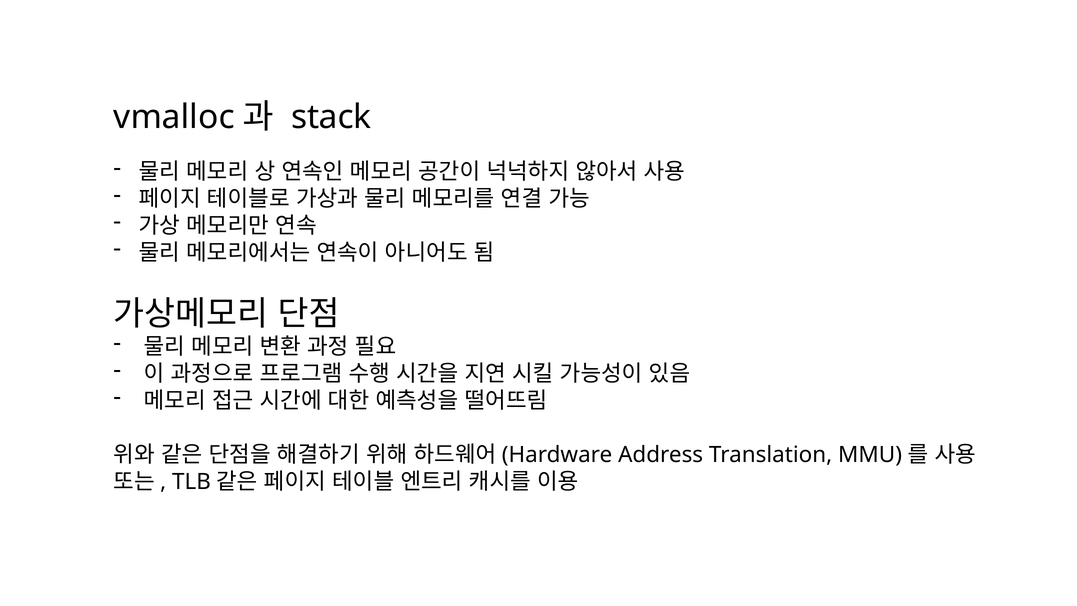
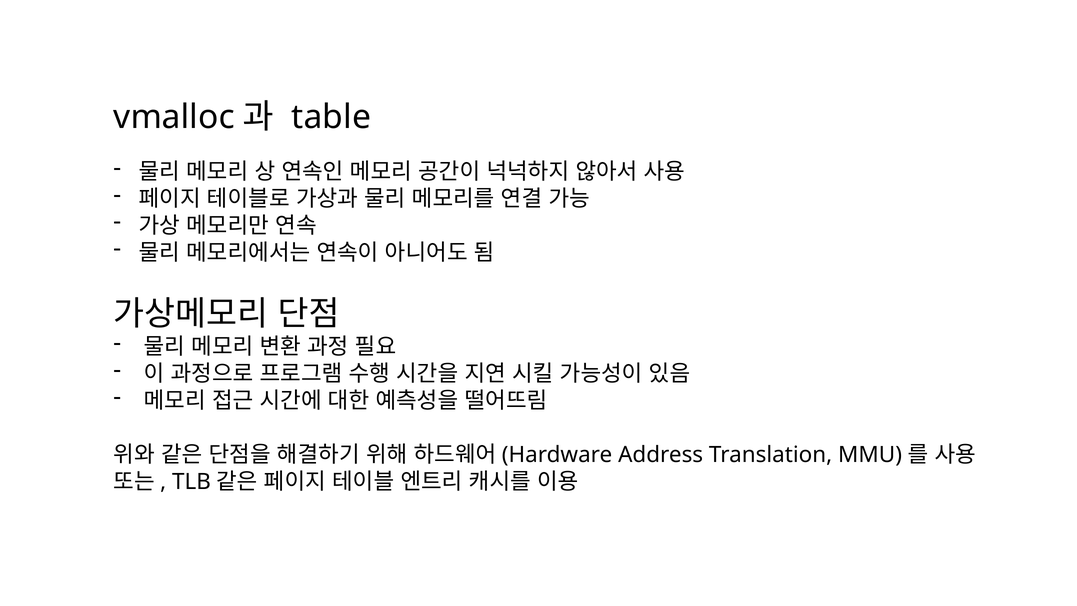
stack: stack -> table
